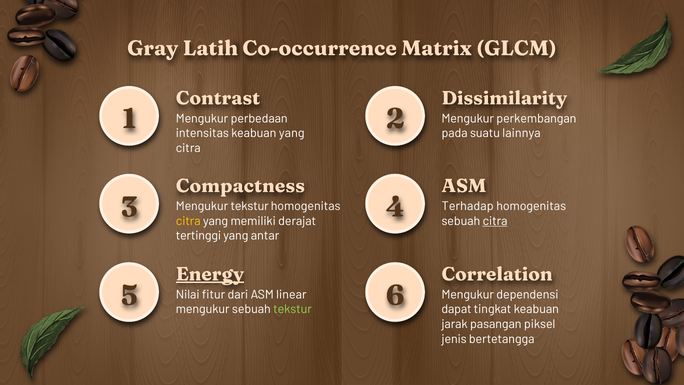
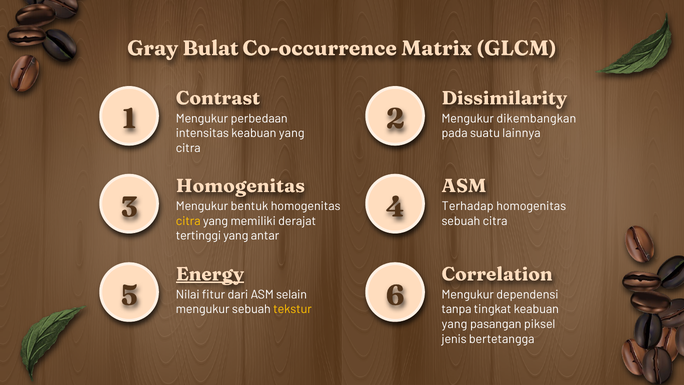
Latih: Latih -> Bulat
perkembangan: perkembangan -> dikembangkan
Compactness at (240, 186): Compactness -> Homogenitas
Mengukur tekstur: tekstur -> bentuk
citra at (495, 221) underline: present -> none
linear: linear -> selain
tekstur at (292, 309) colour: light green -> yellow
dapat: dapat -> tanpa
jarak at (455, 324): jarak -> yang
